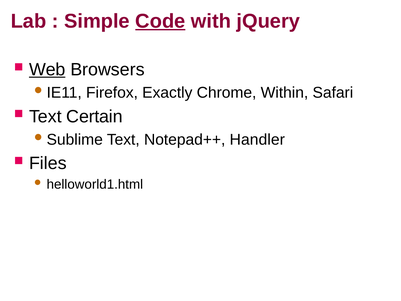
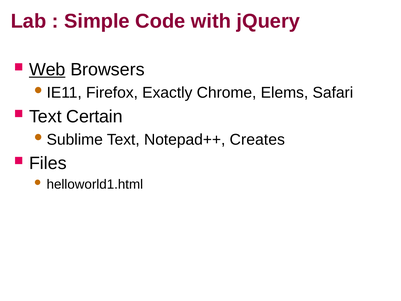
Code underline: present -> none
Within: Within -> Elems
Handler: Handler -> Creates
